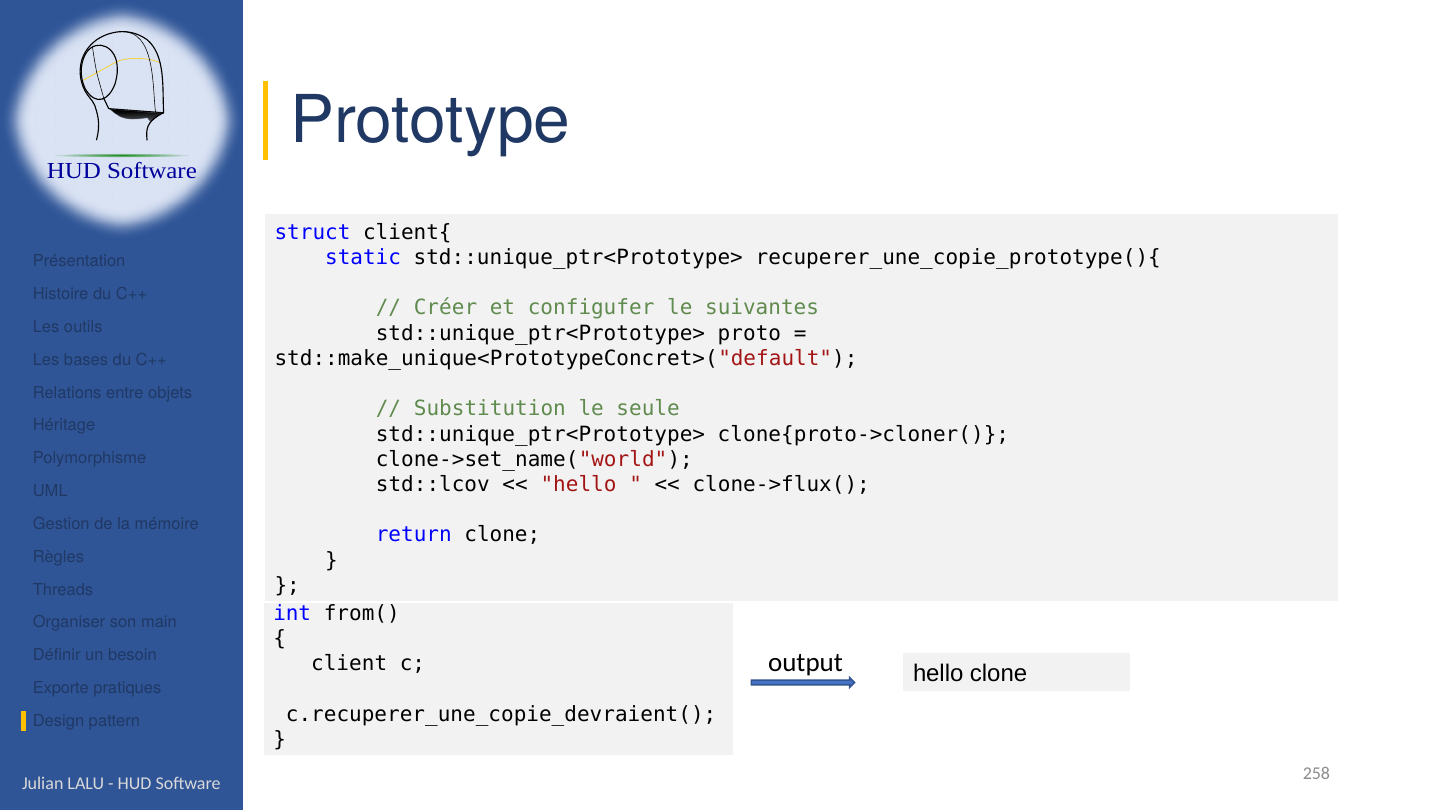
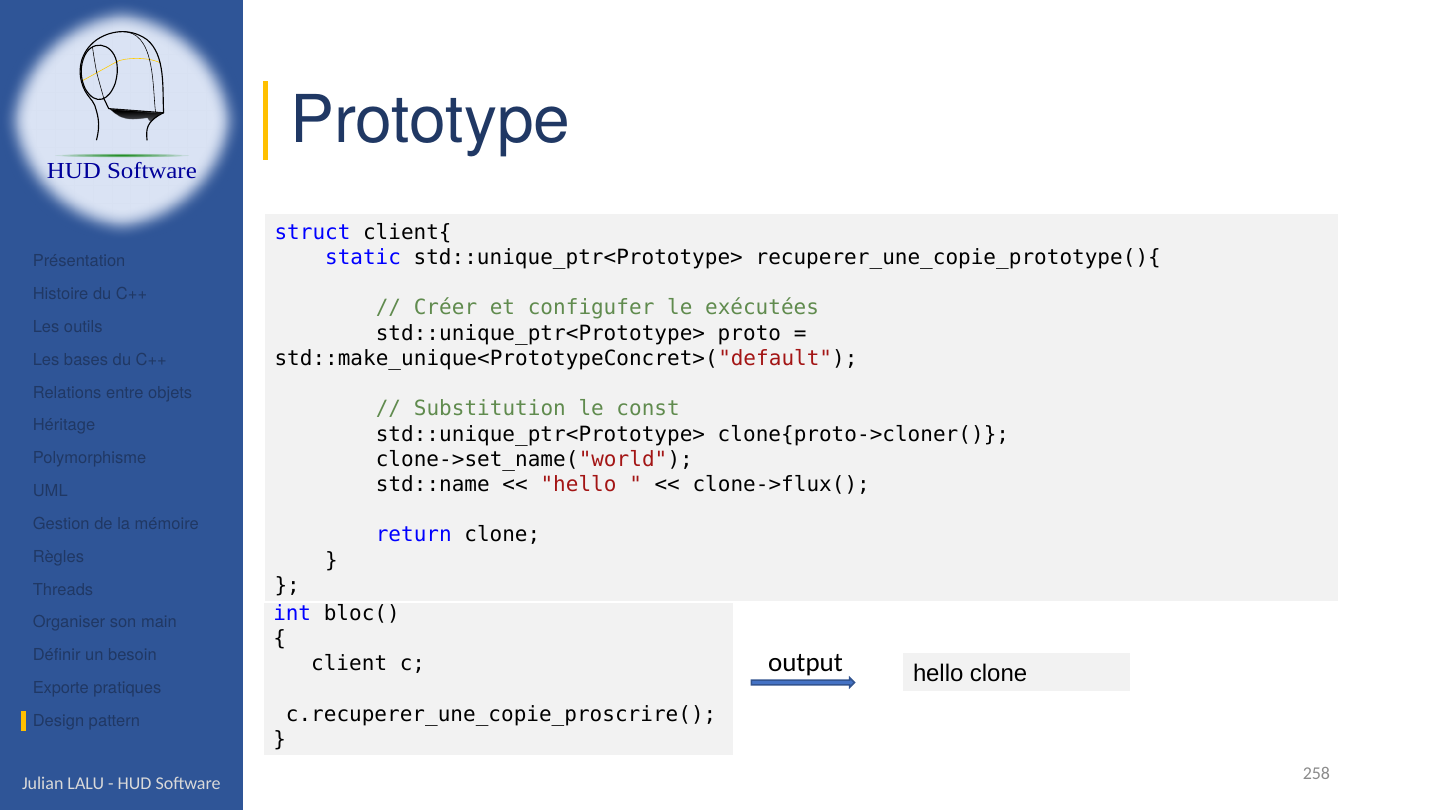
suivantes: suivantes -> exécutées
seule: seule -> const
std::lcov: std::lcov -> std::name
from(: from( -> bloc(
c.recuperer_une_copie_devraient(: c.recuperer_une_copie_devraient( -> c.recuperer_une_copie_proscrire(
